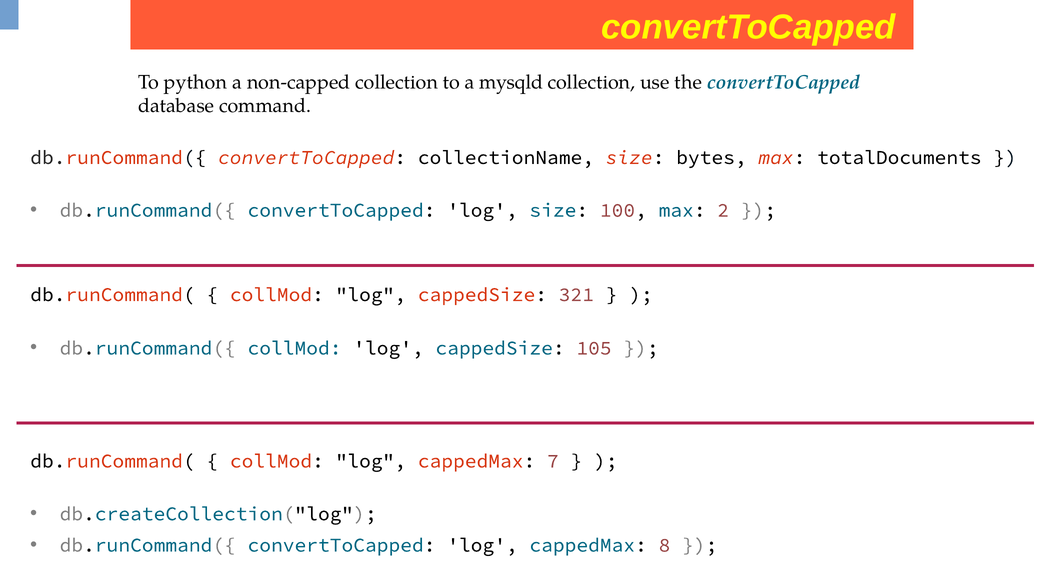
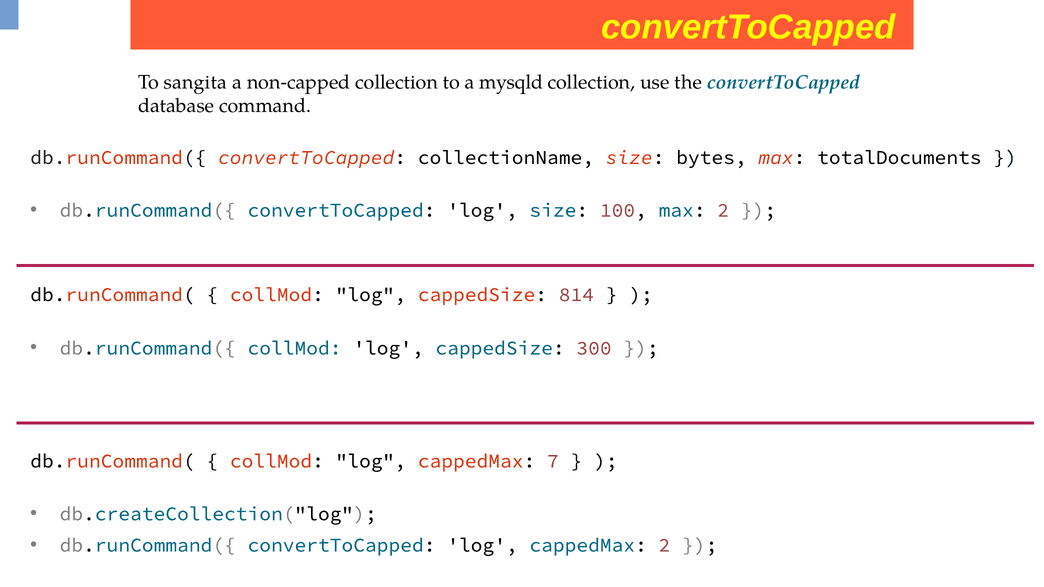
python: python -> sangita
321: 321 -> 814
105: 105 -> 300
cappedMax 8: 8 -> 2
